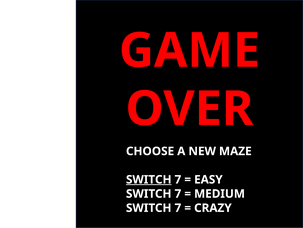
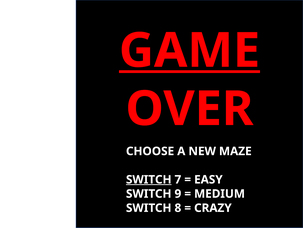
GAME underline: none -> present
7 at (178, 193): 7 -> 9
7 at (178, 207): 7 -> 8
